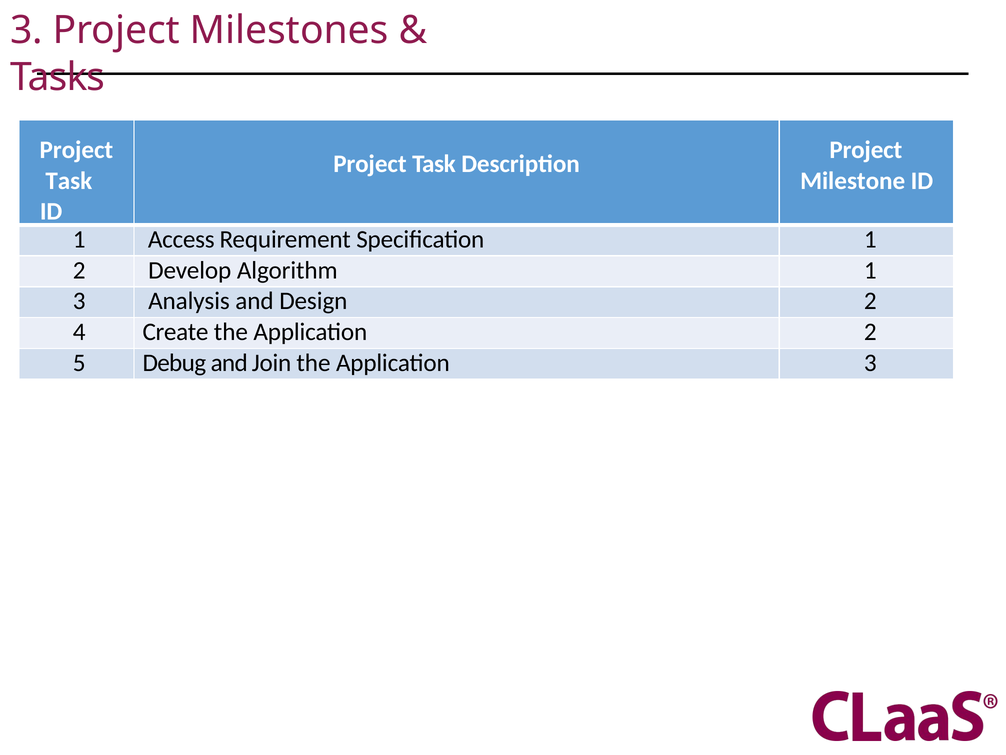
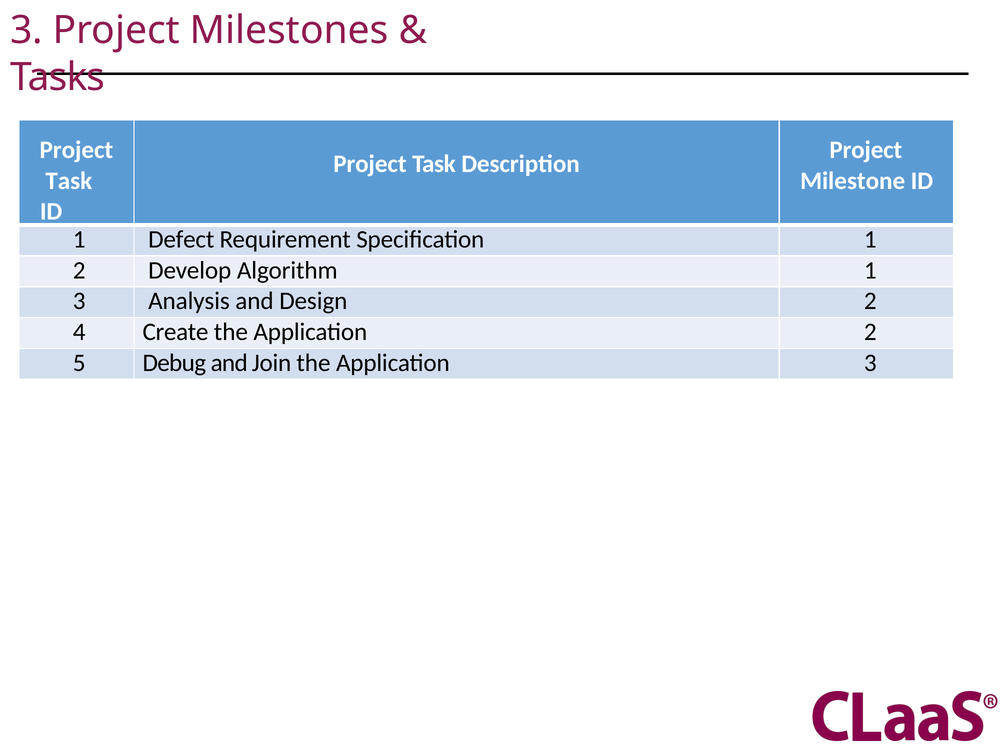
Access: Access -> Defect
